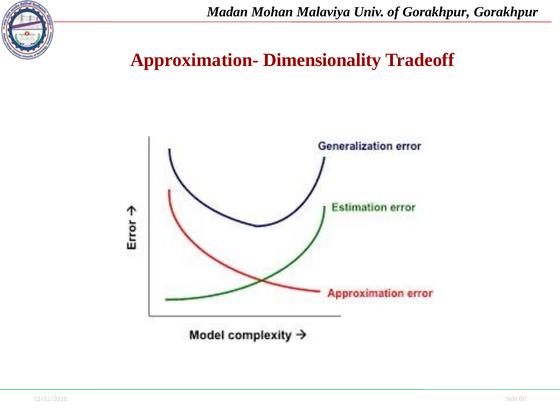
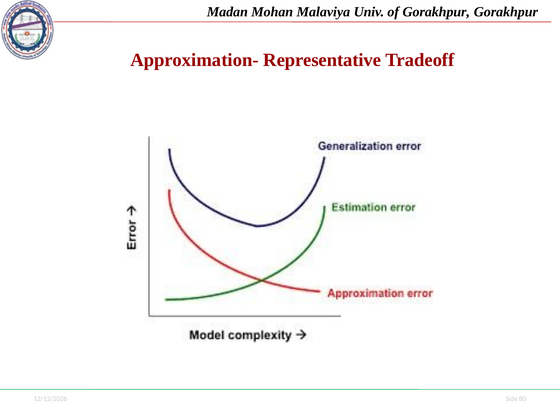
Dimensionality: Dimensionality -> Representative
